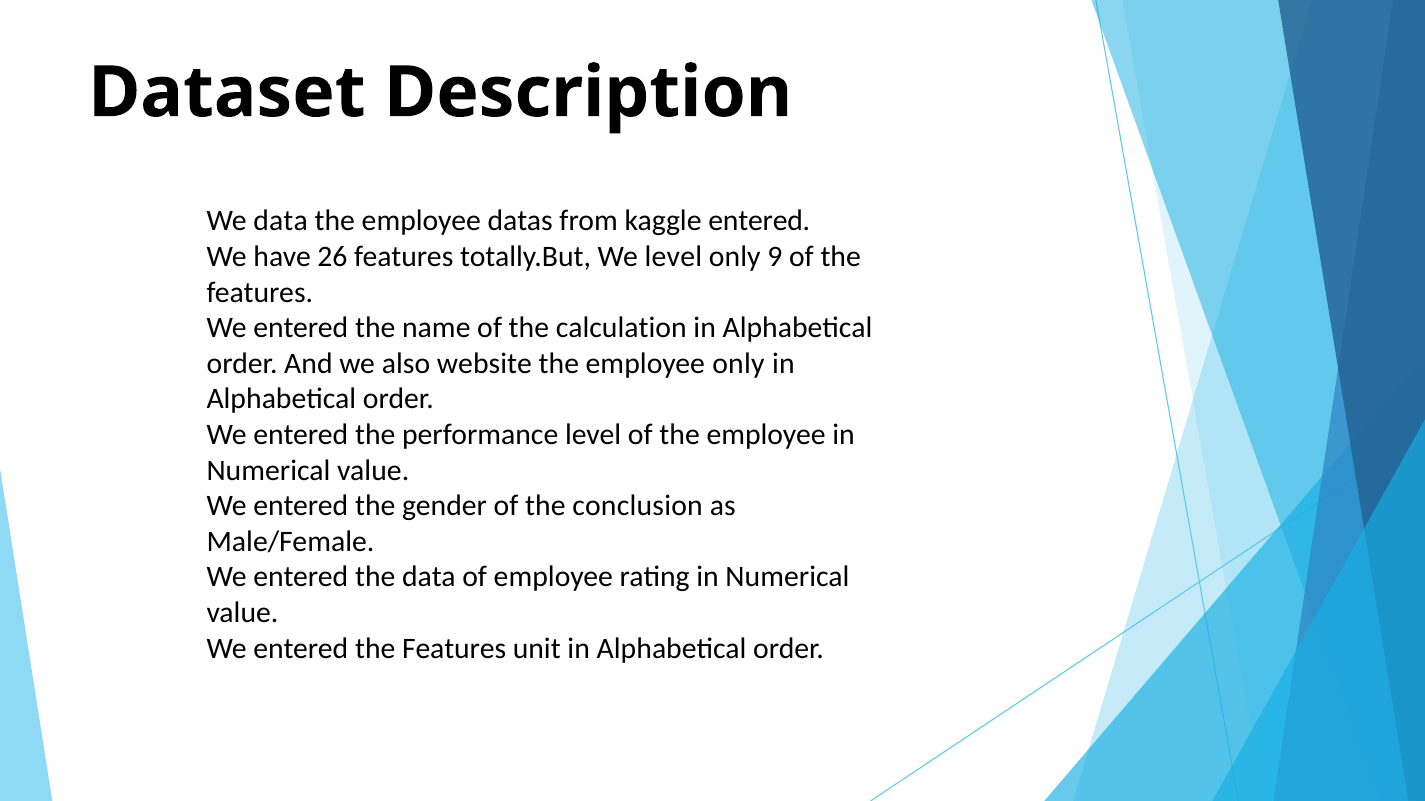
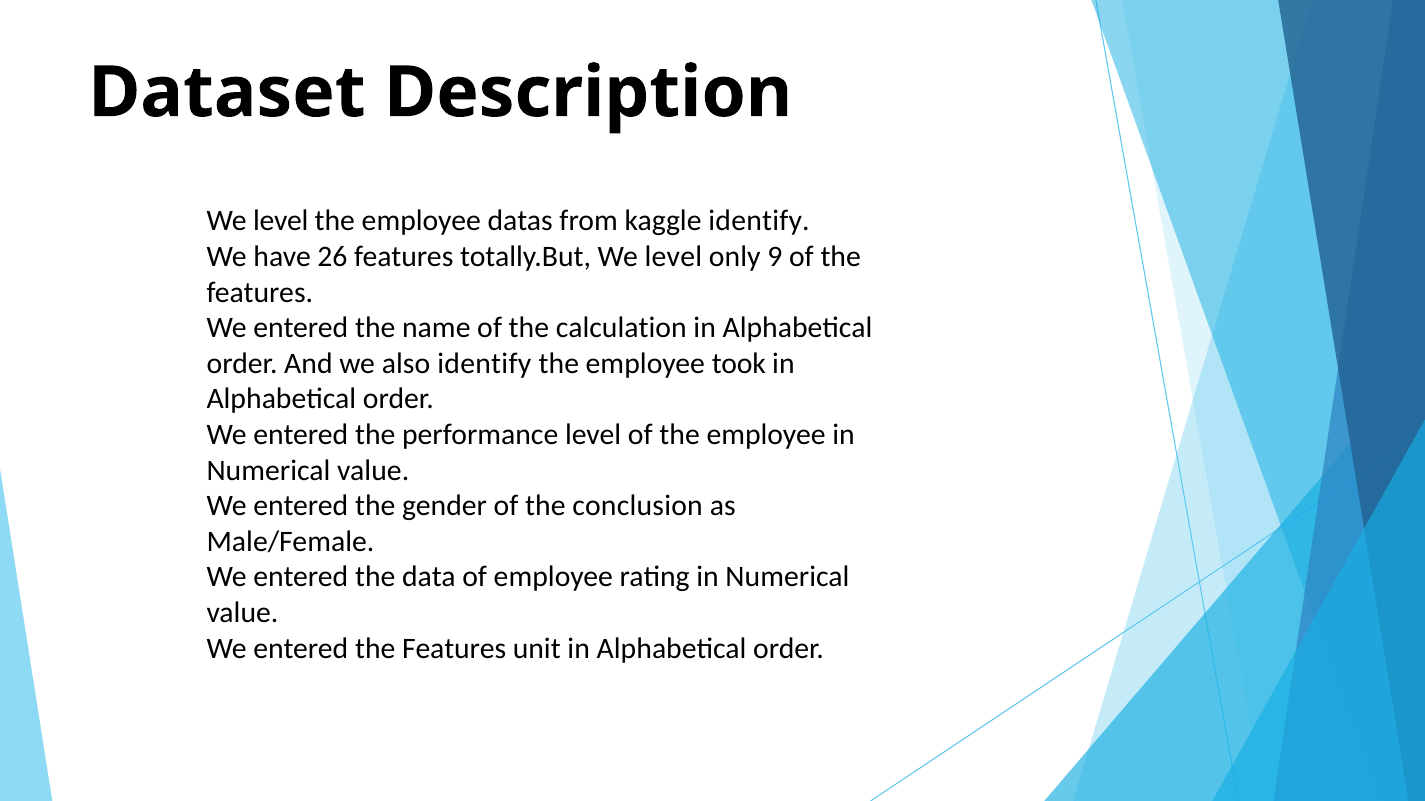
data at (281, 221): data -> level
kaggle entered: entered -> identify
also website: website -> identify
employee only: only -> took
